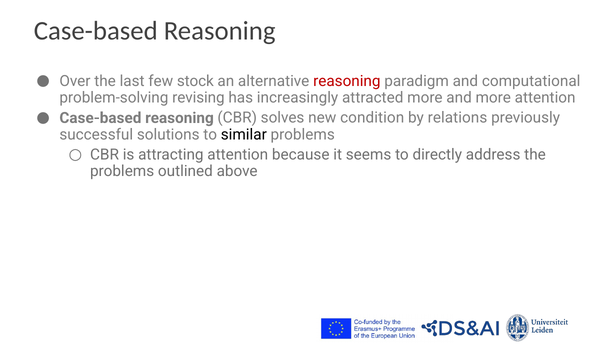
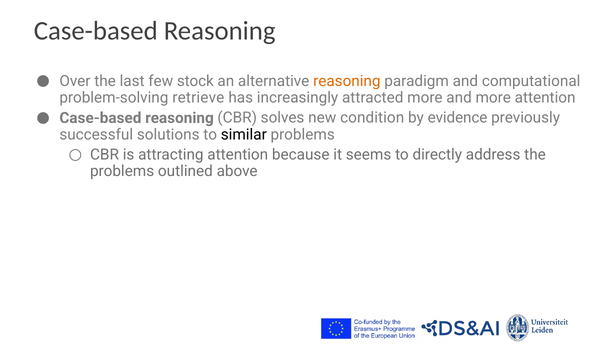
reasoning at (347, 81) colour: red -> orange
revising: revising -> retrieve
relations: relations -> evidence
